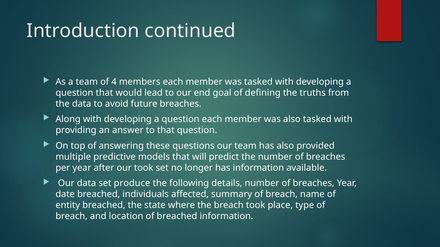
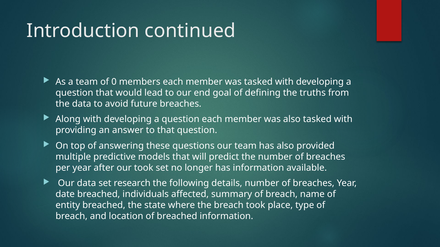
4: 4 -> 0
produce: produce -> research
